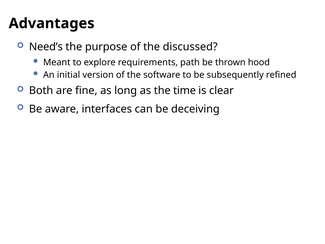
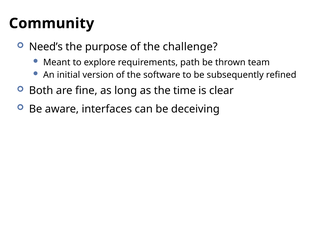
Advantages: Advantages -> Community
discussed: discussed -> challenge
hood: hood -> team
